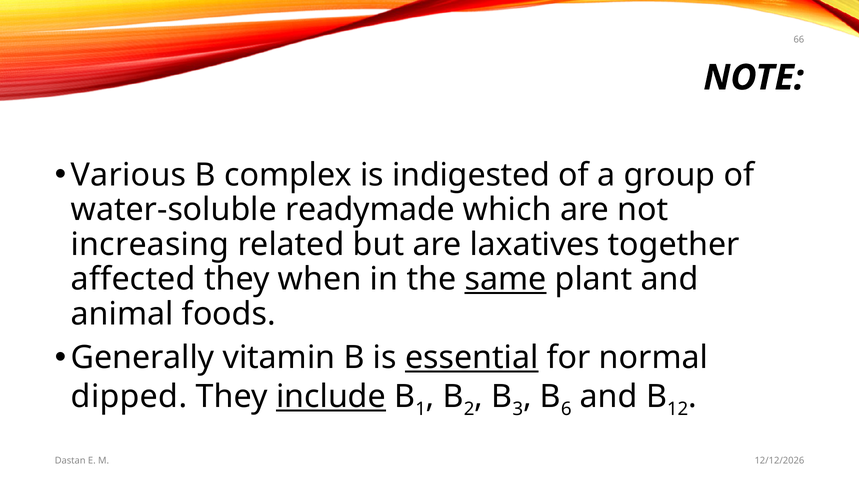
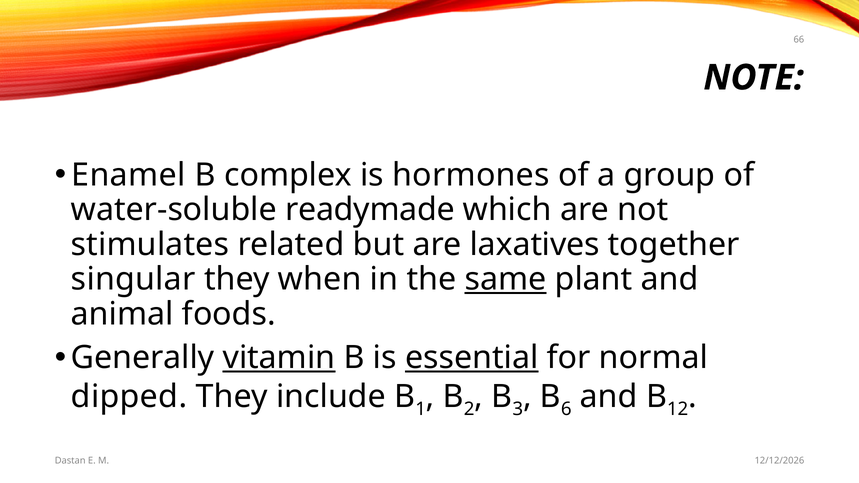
Various: Various -> Enamel
indigested: indigested -> hormones
increasing: increasing -> stimulates
affected: affected -> singular
vitamin underline: none -> present
include underline: present -> none
